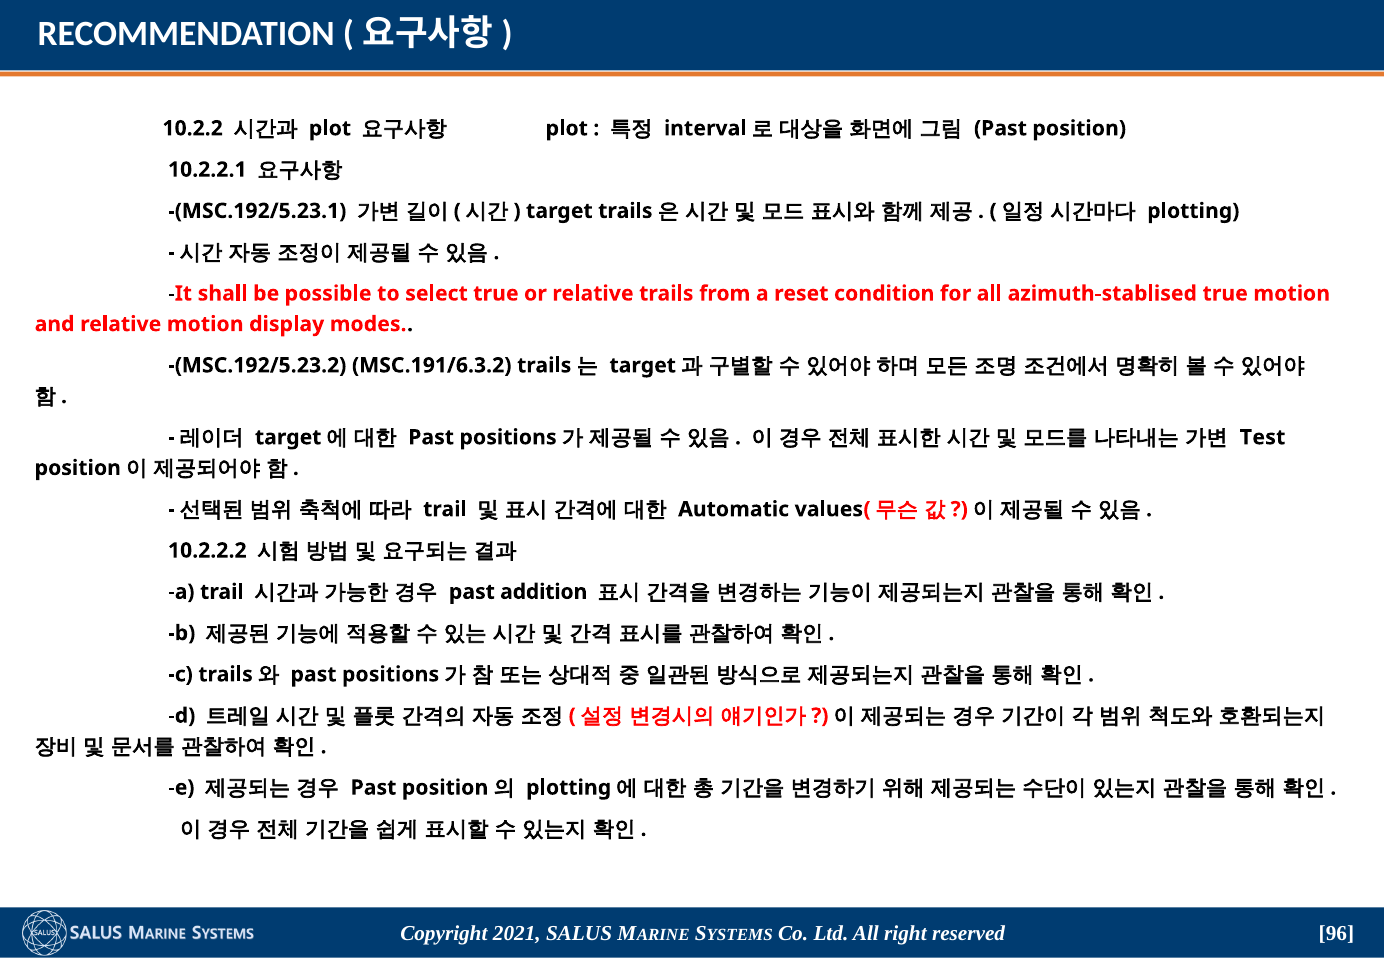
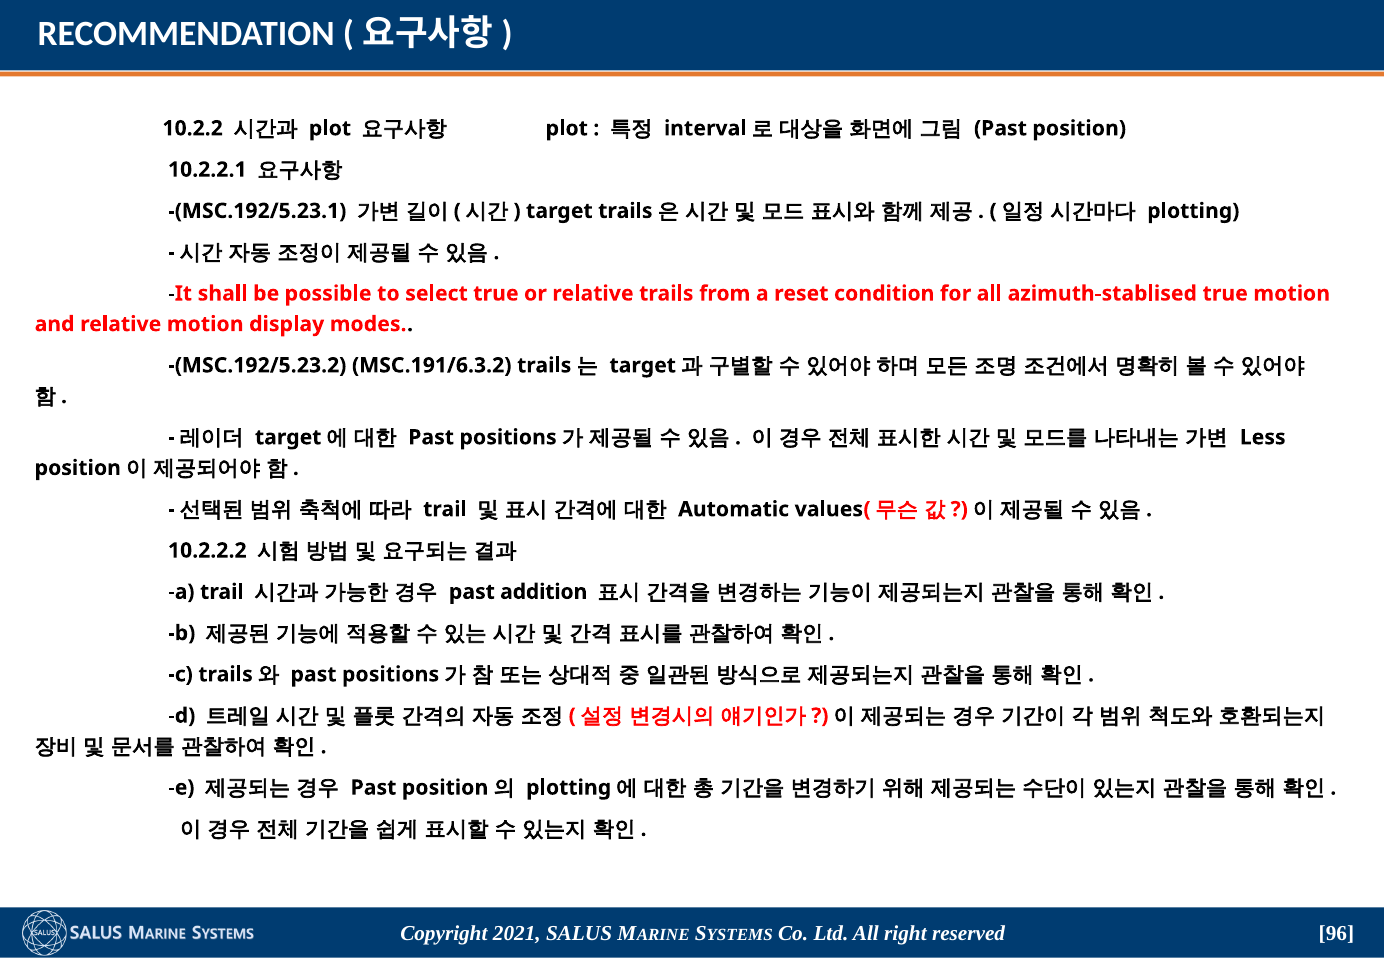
Test: Test -> Less
